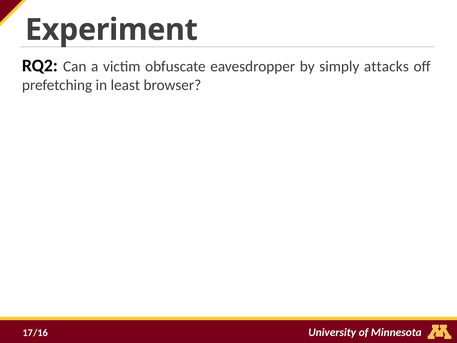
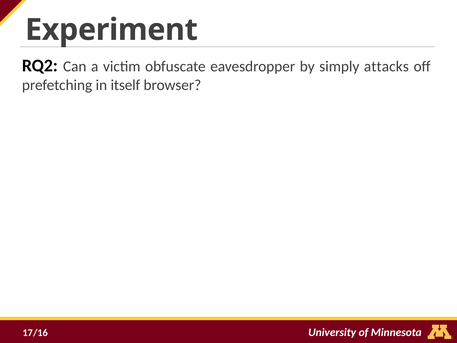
least: least -> itself
